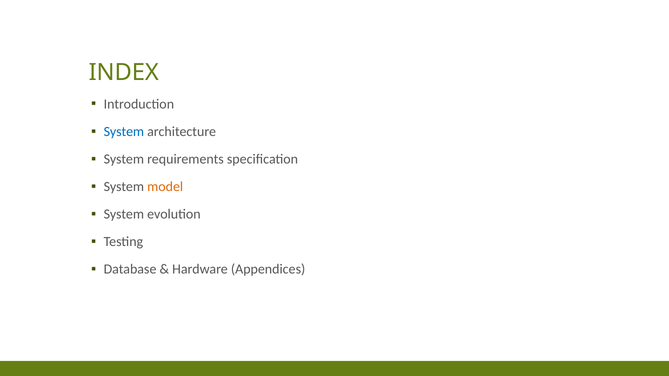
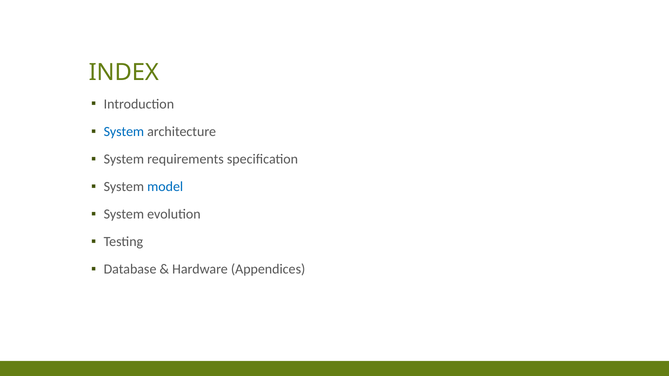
model colour: orange -> blue
